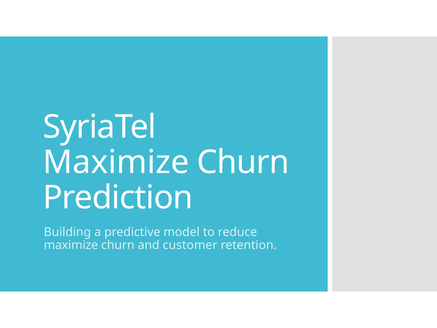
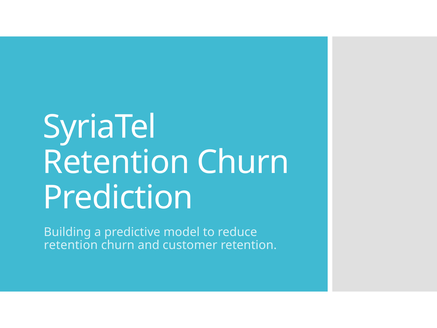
Maximize at (116, 162): Maximize -> Retention
maximize at (71, 245): maximize -> retention
